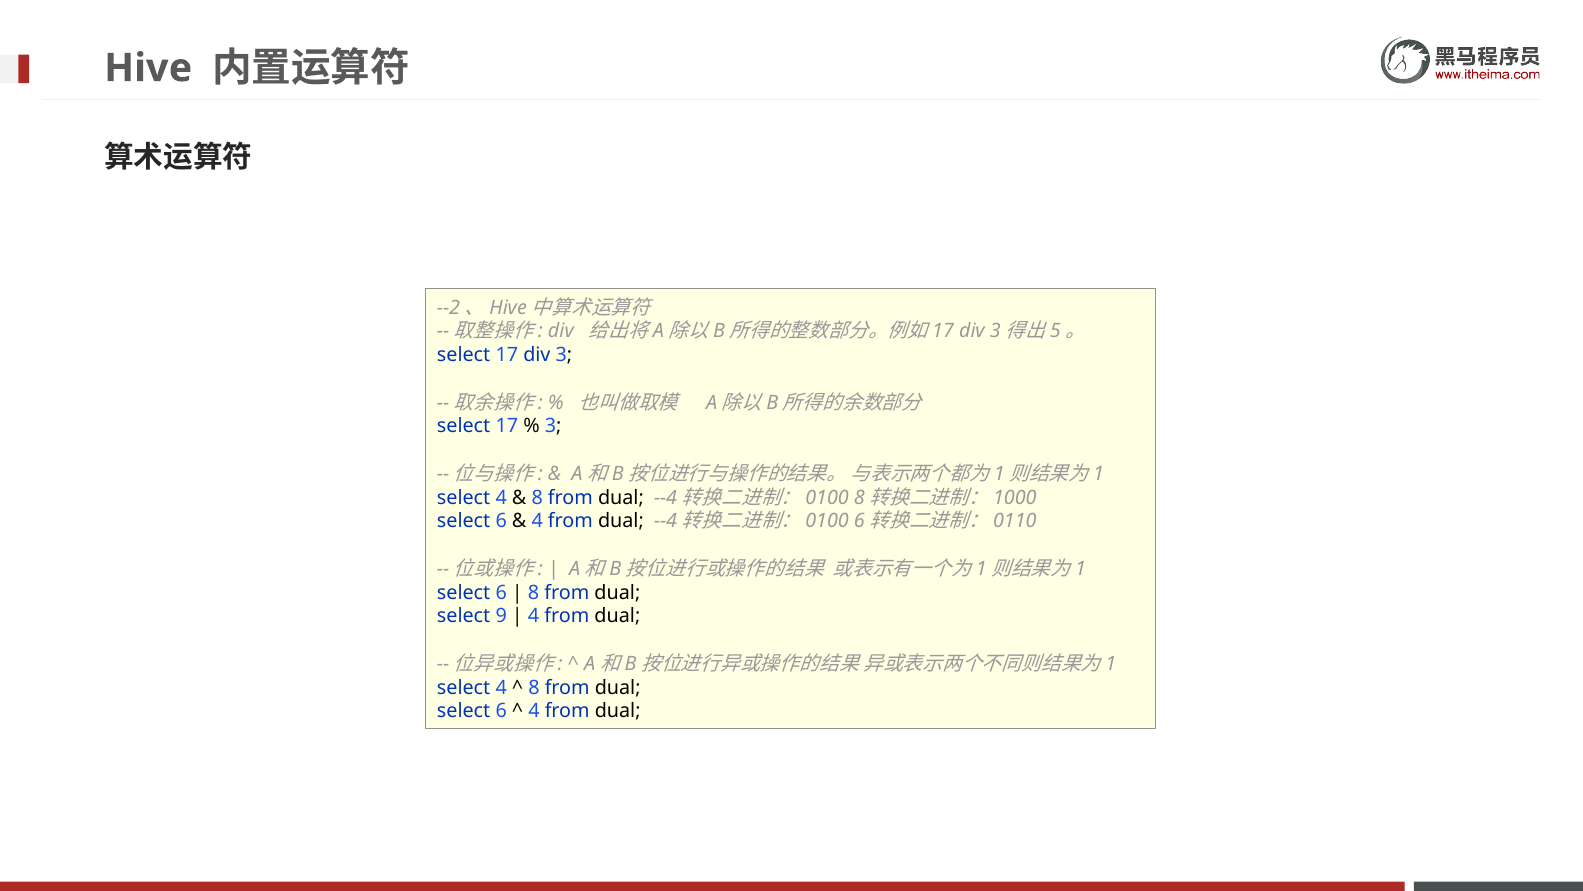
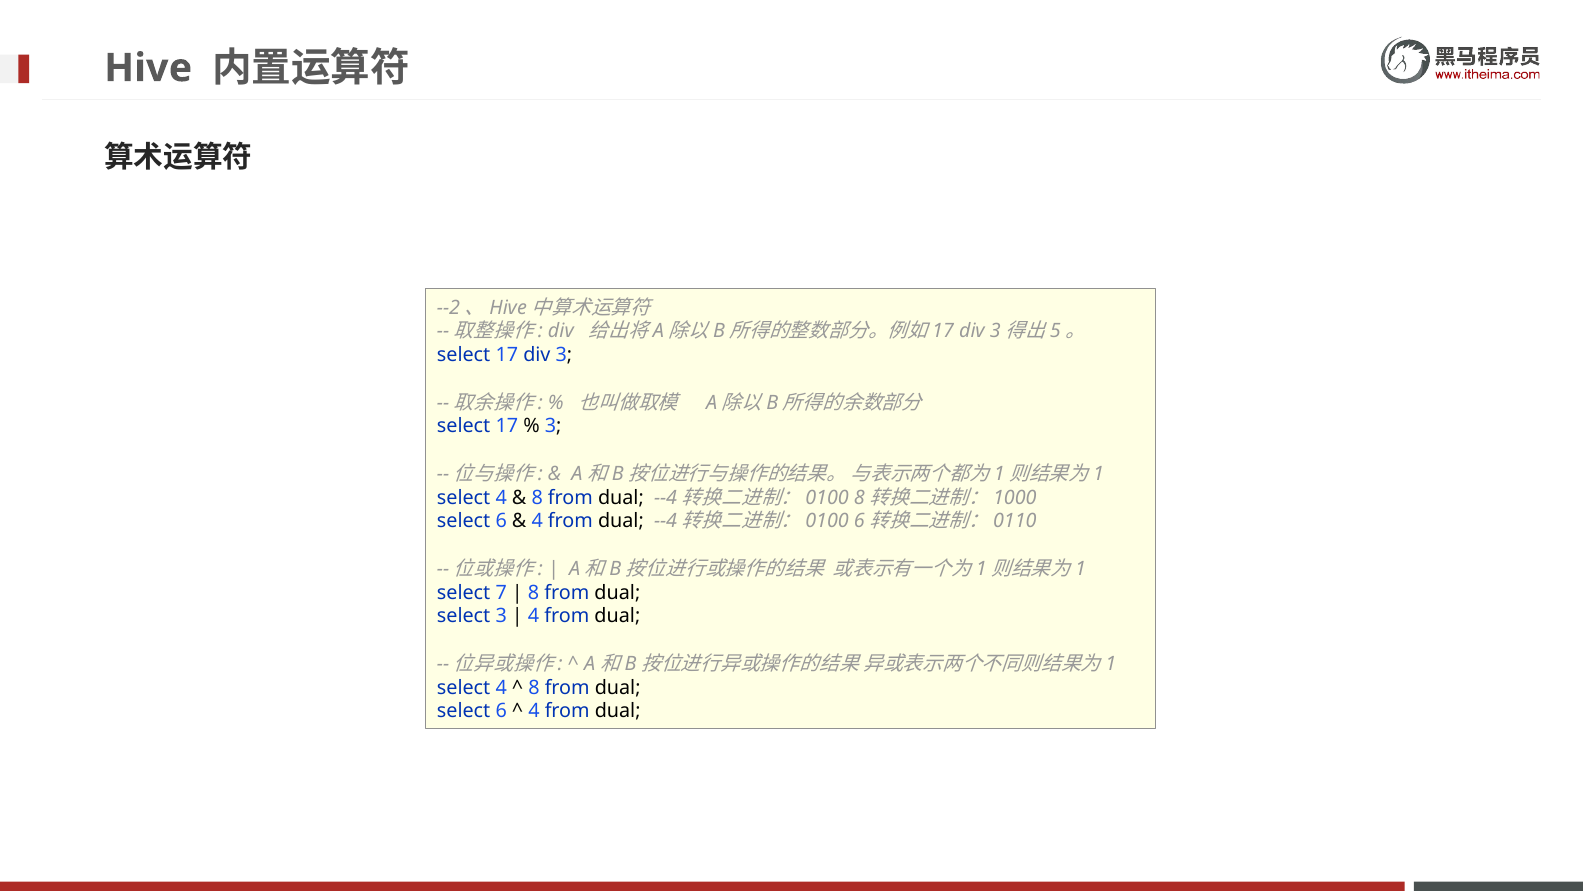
6 at (501, 592): 6 -> 7
select 9: 9 -> 3
